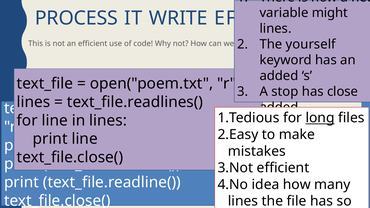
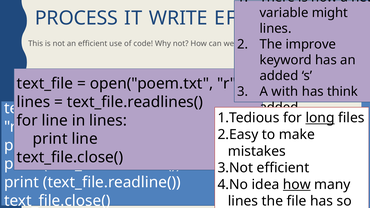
yourself at (311, 44): yourself -> improve
A stop: stop -> with
close: close -> think
how at (297, 185) underline: none -> present
